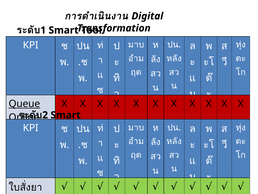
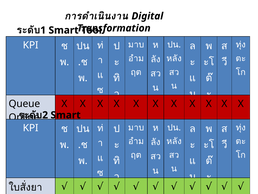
Queue underline: present -> none
